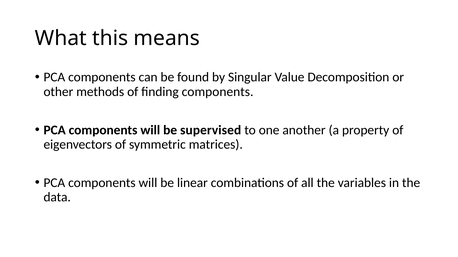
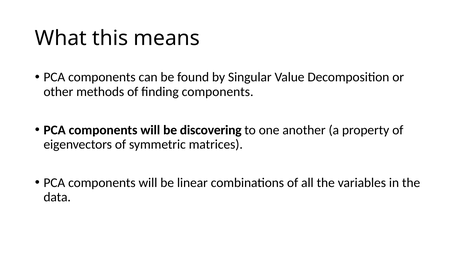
supervised: supervised -> discovering
